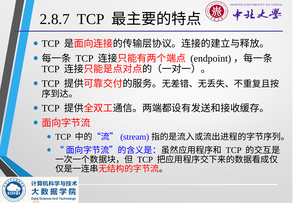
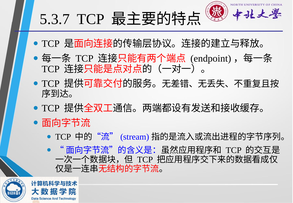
2.8.7: 2.8.7 -> 5.3.7
